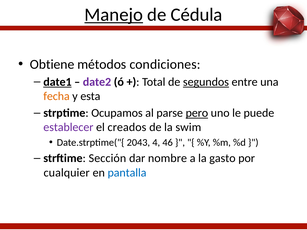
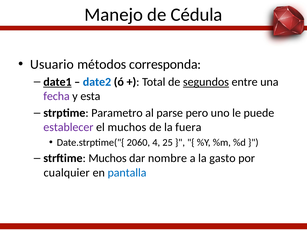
Manejo underline: present -> none
Obtiene: Obtiene -> Usuario
condiciones: condiciones -> corresponda
date2 colour: purple -> blue
fecha colour: orange -> purple
Ocupamos: Ocupamos -> Parametro
pero underline: present -> none
el creados: creados -> muchos
swim: swim -> fuera
2043: 2043 -> 2060
46: 46 -> 25
strftime Sección: Sección -> Muchos
